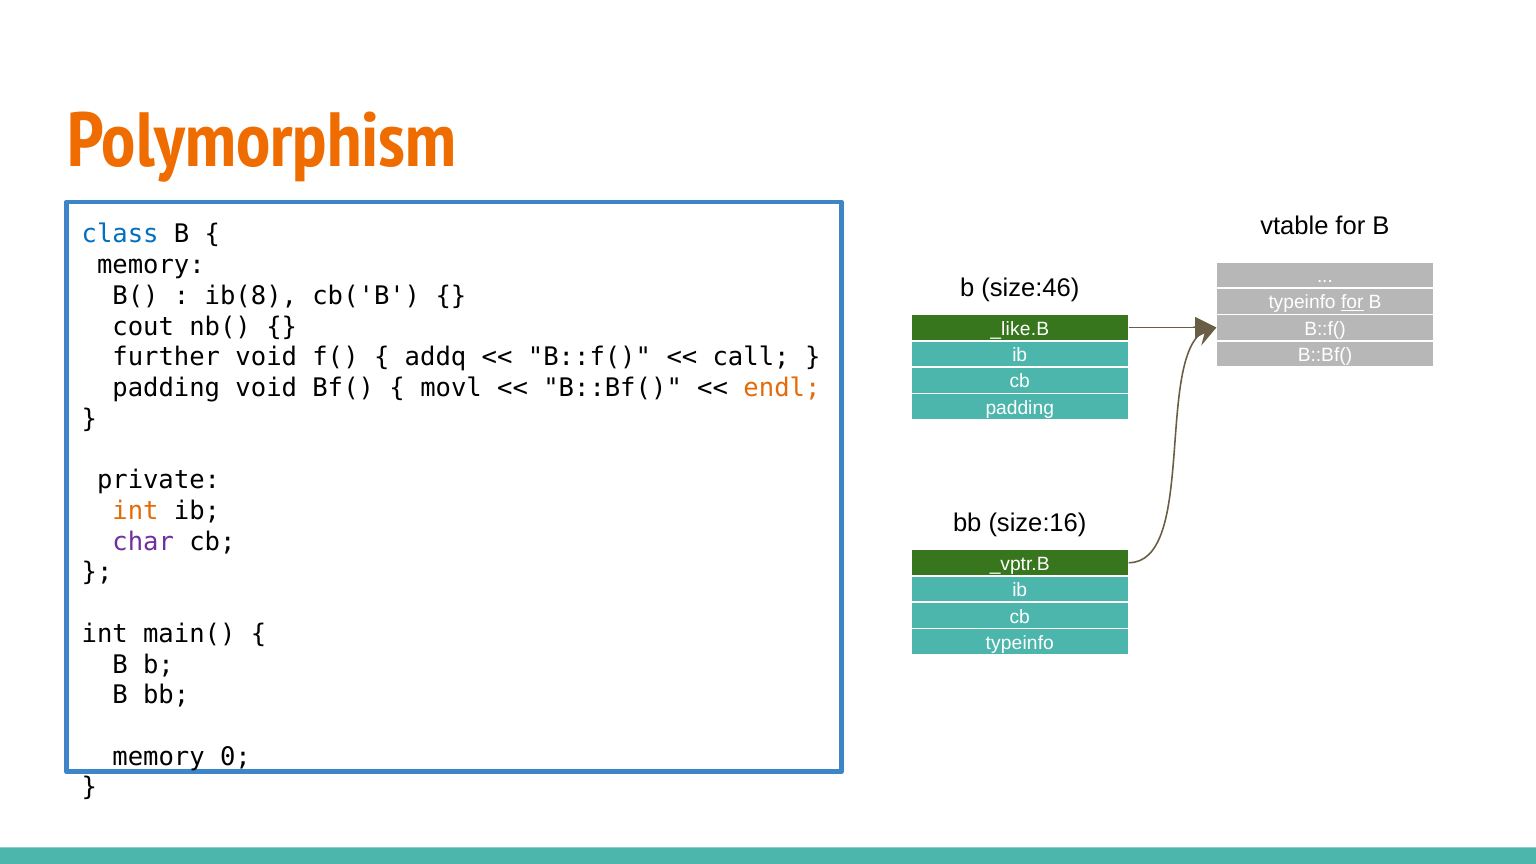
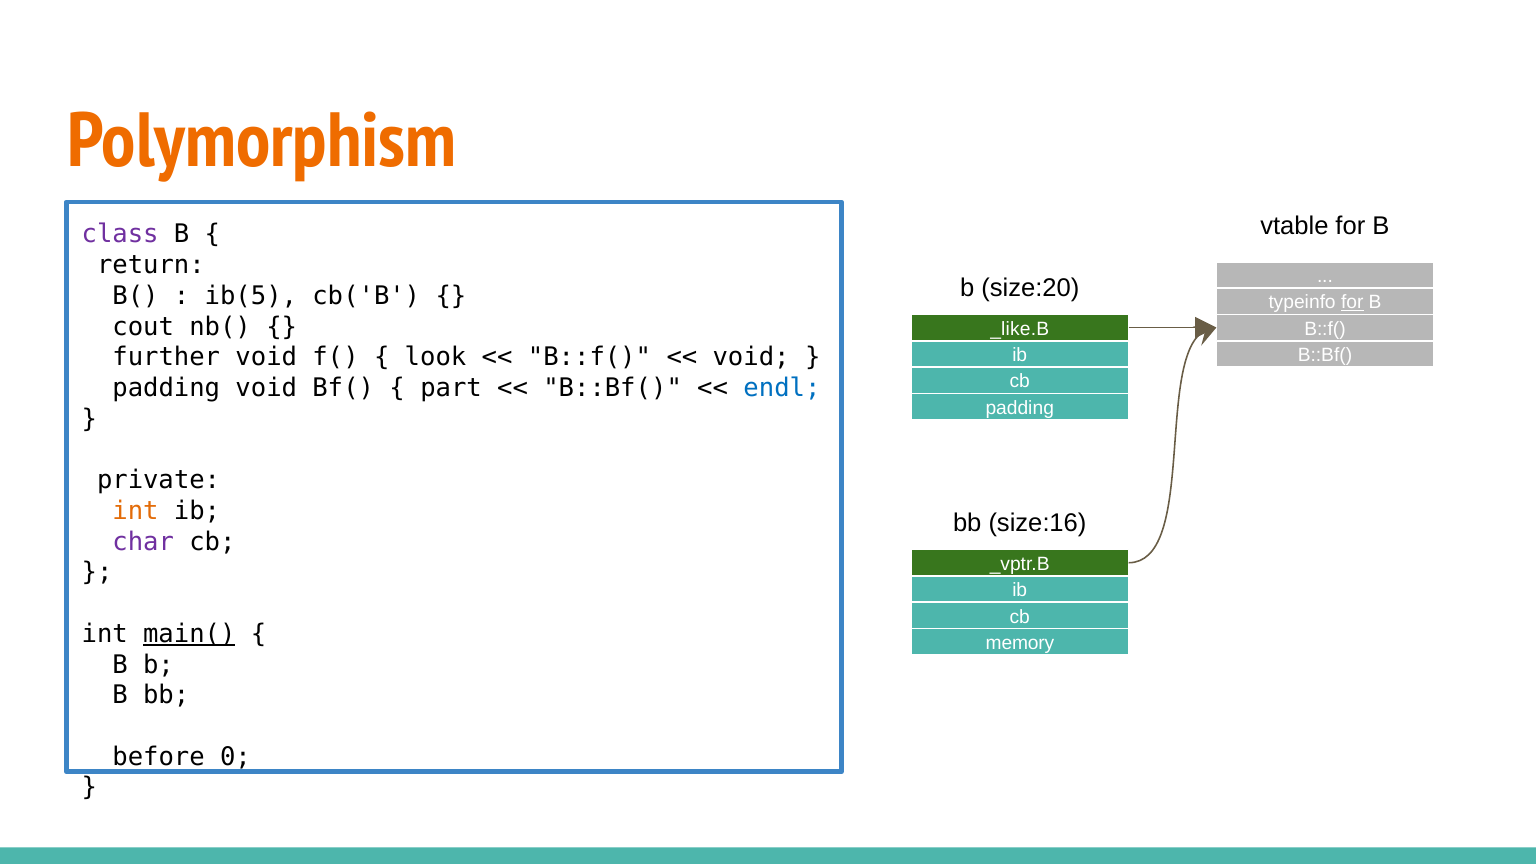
class colour: blue -> purple
memory at (151, 265): memory -> return
size:46: size:46 -> size:20
ib(8: ib(8 -> ib(5
addq: addq -> look
call at (751, 357): call -> void
movl: movl -> part
endl colour: orange -> blue
main( underline: none -> present
typeinfo at (1020, 643): typeinfo -> memory
memory at (159, 757): memory -> before
